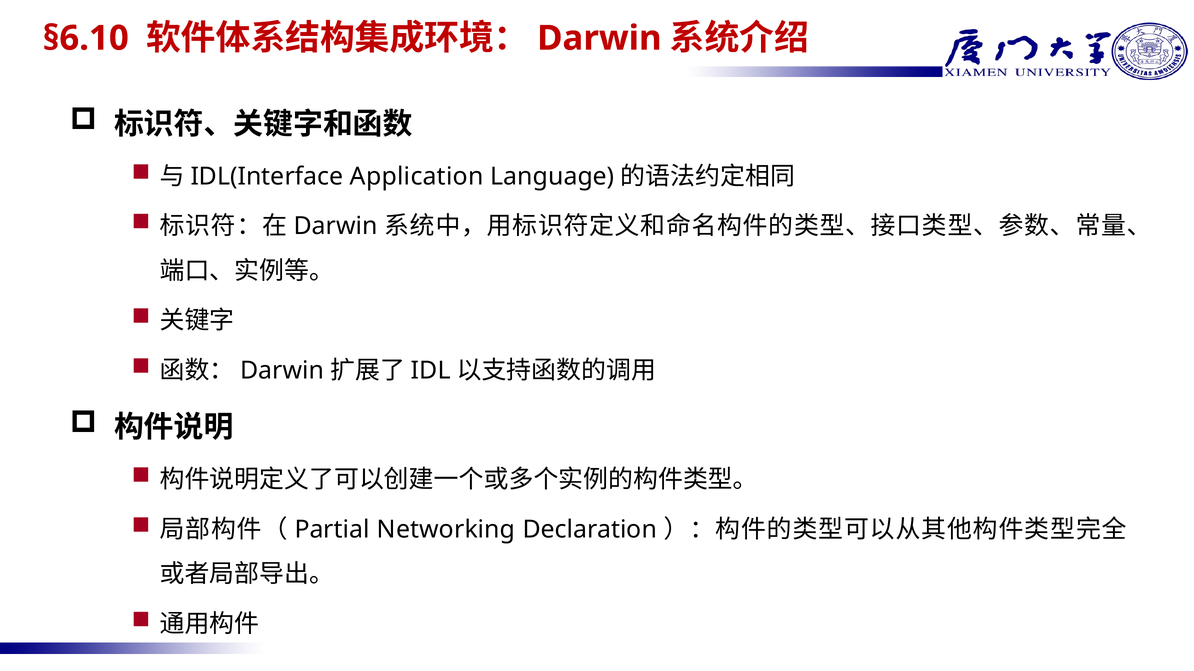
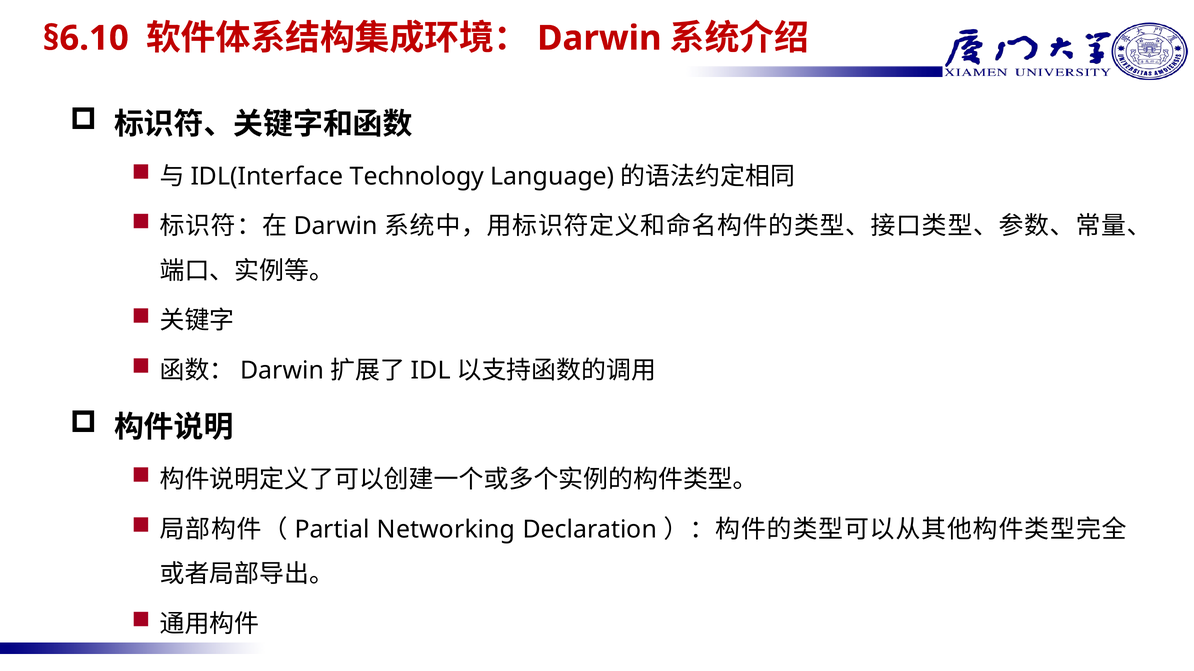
Application: Application -> Technology
